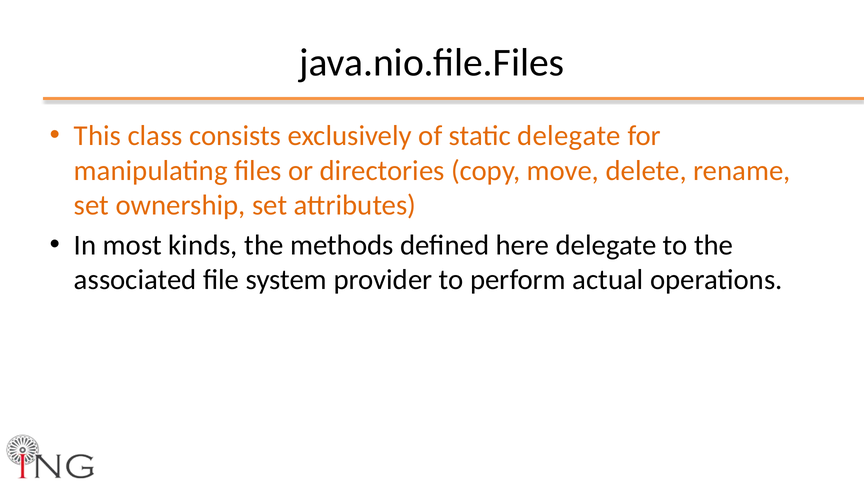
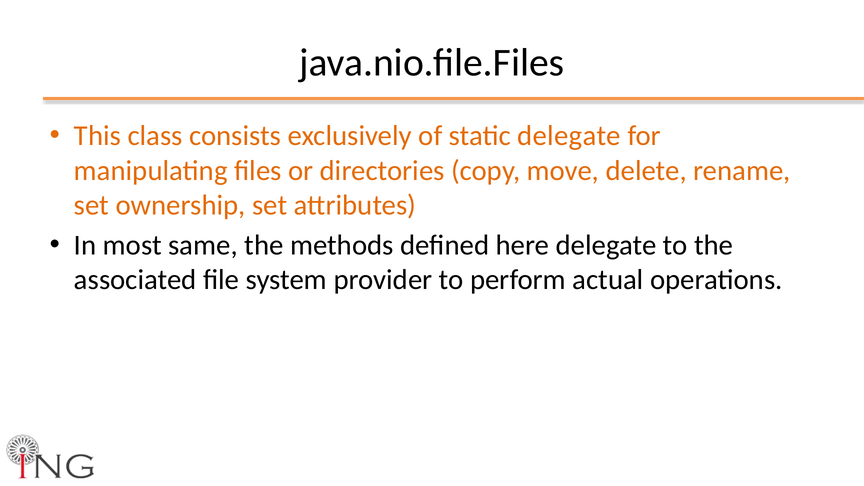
kinds: kinds -> same
